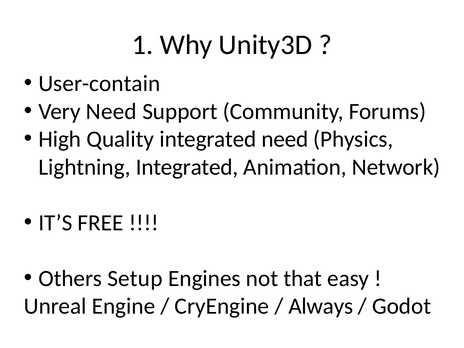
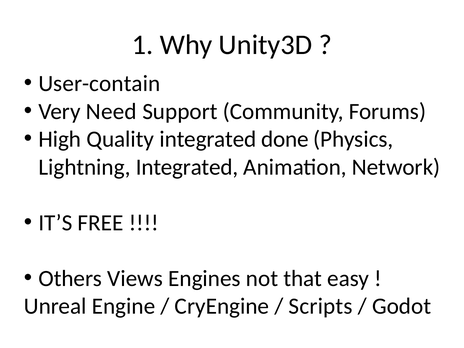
integrated need: need -> done
Setup: Setup -> Views
Always: Always -> Scripts
